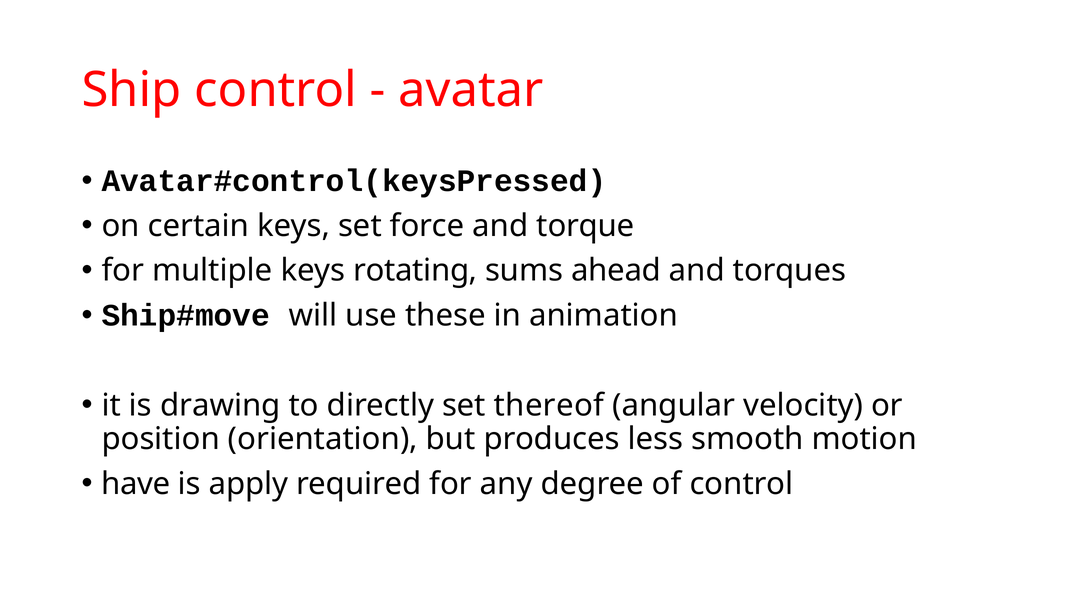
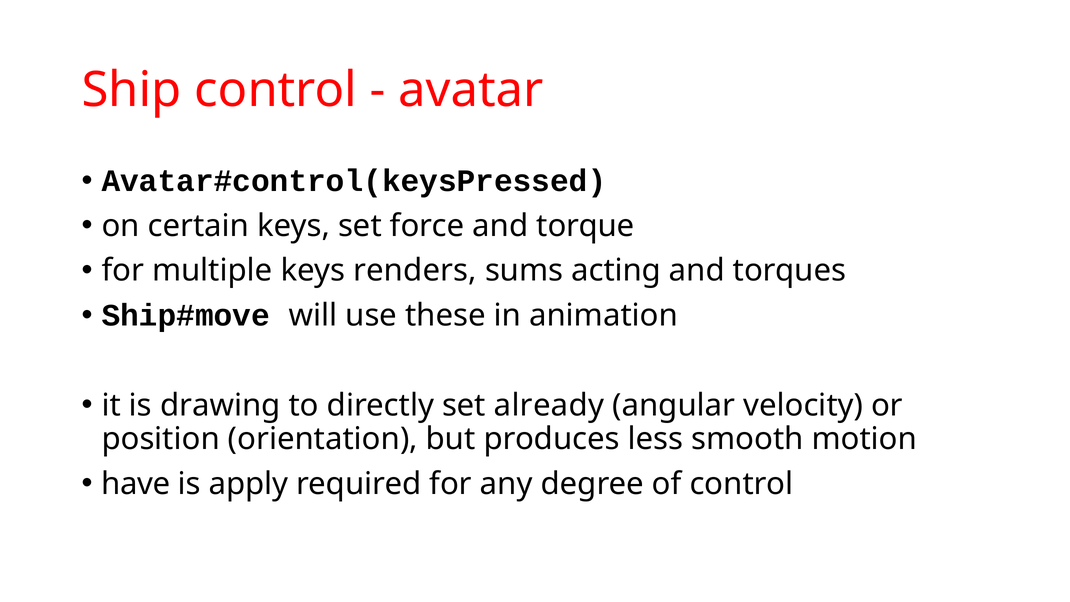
rotating: rotating -> renders
ahead: ahead -> acting
thereof: thereof -> already
